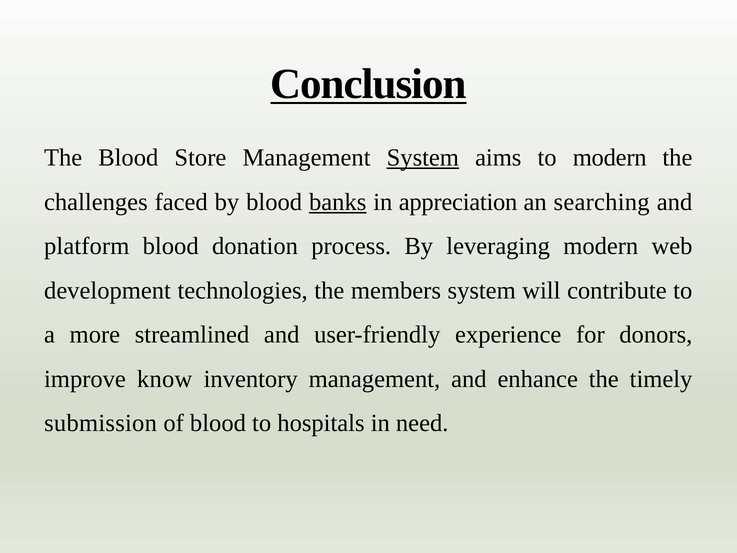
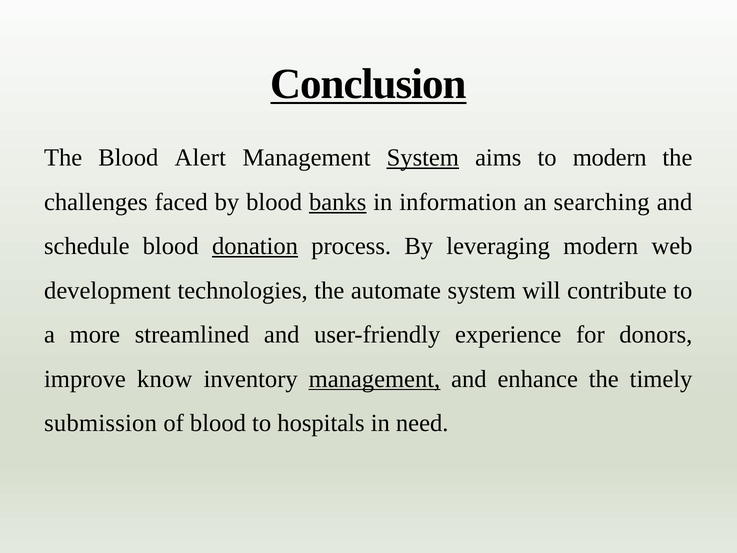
Store: Store -> Alert
appreciation: appreciation -> information
platform: platform -> schedule
donation underline: none -> present
members: members -> automate
management at (374, 379) underline: none -> present
